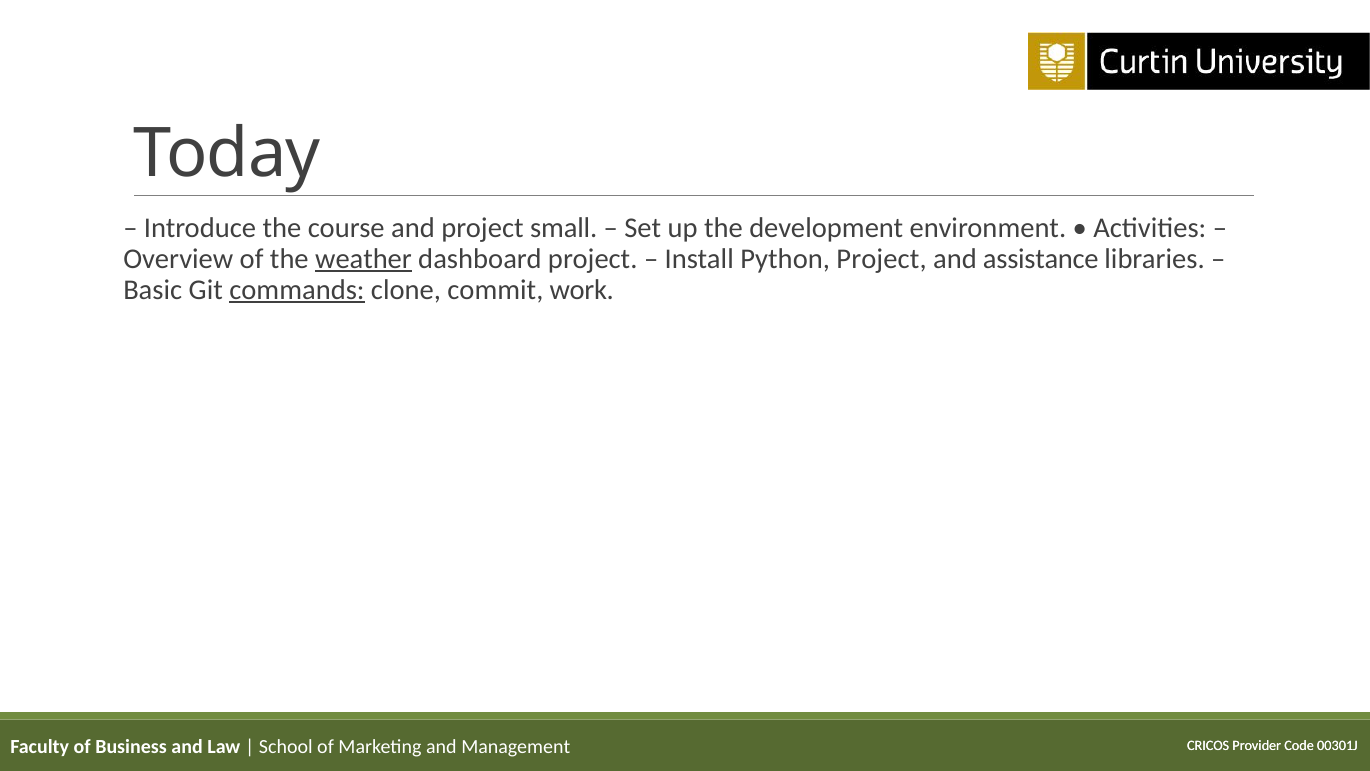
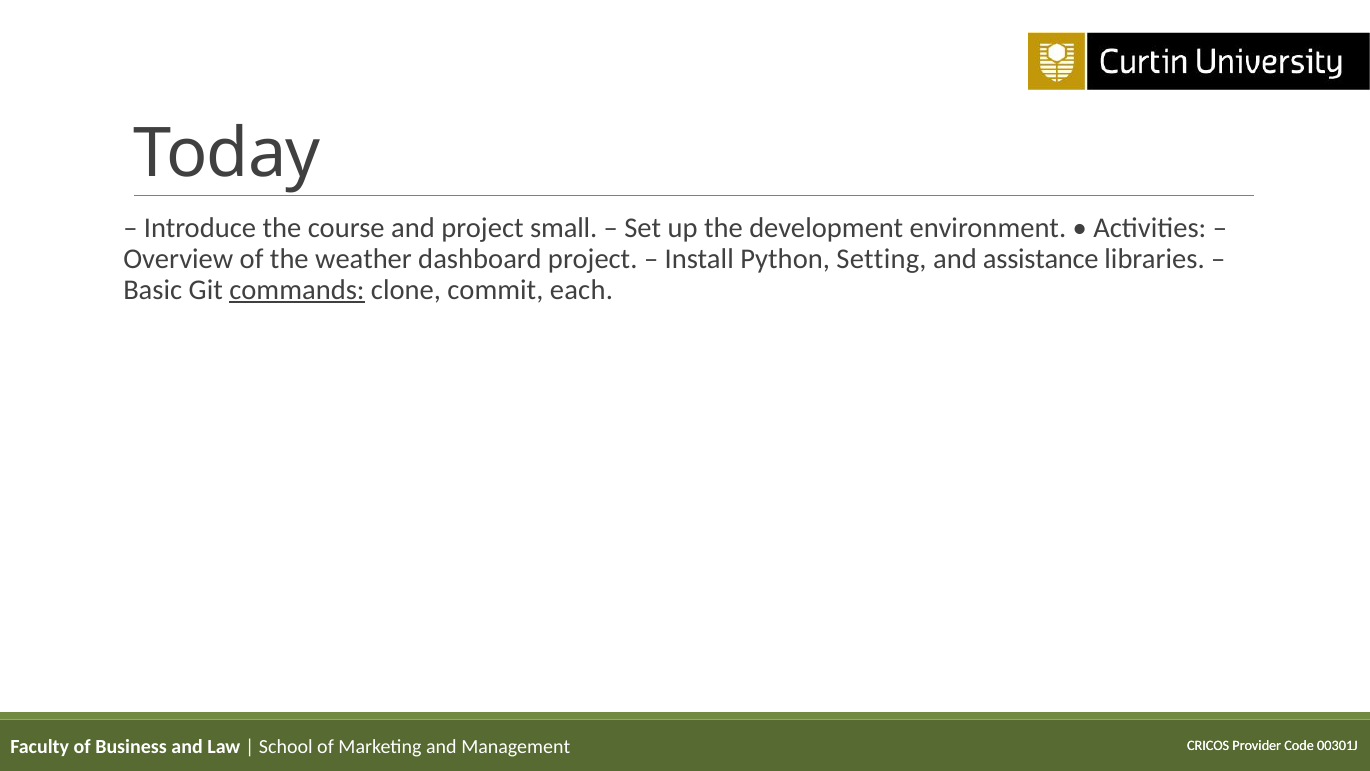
weather underline: present -> none
Python Project: Project -> Setting
work: work -> each
